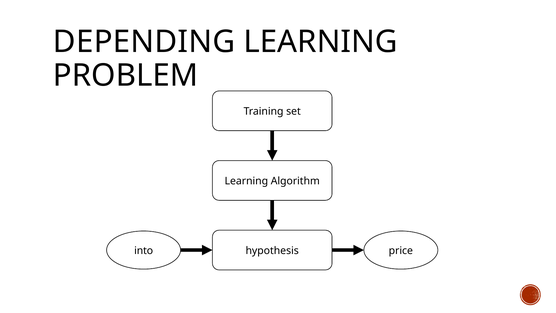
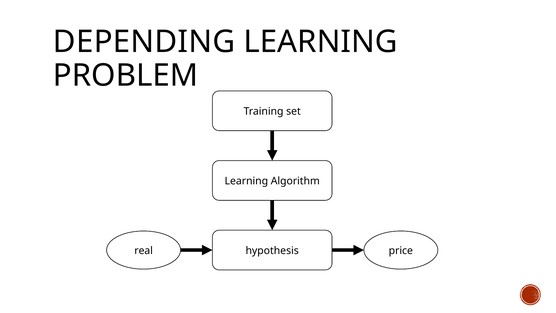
into: into -> real
